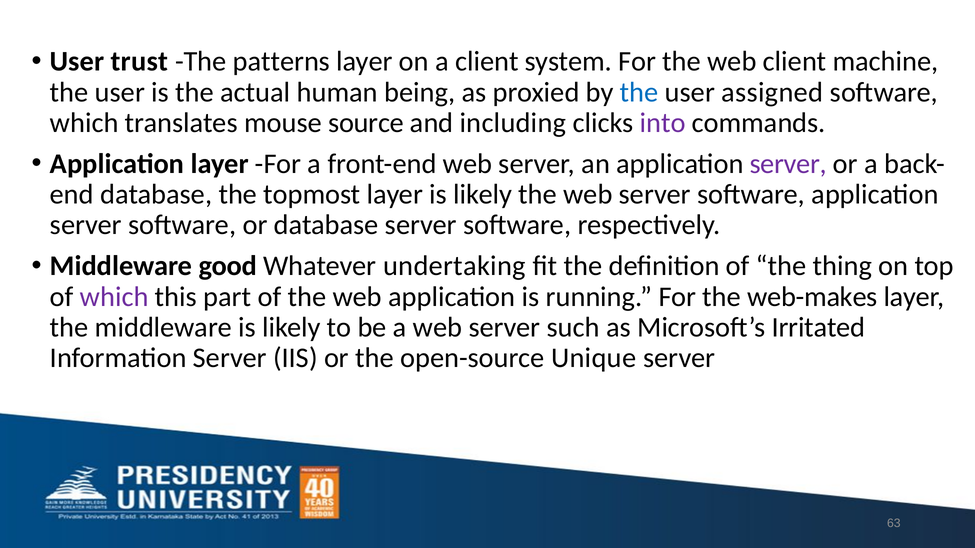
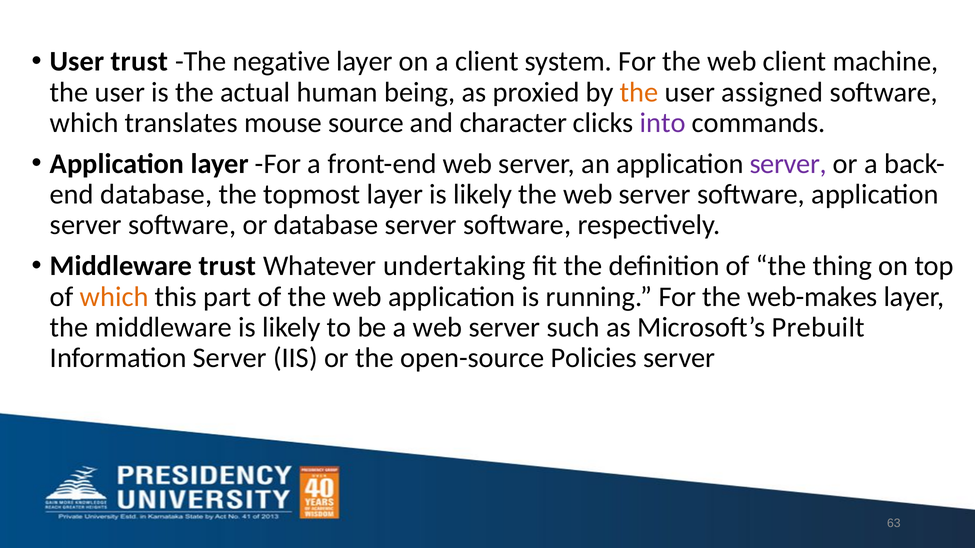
patterns: patterns -> negative
the at (639, 92) colour: blue -> orange
including: including -> character
Middleware good: good -> trust
which at (114, 297) colour: purple -> orange
Irritated: Irritated -> Prebuilt
Unique: Unique -> Policies
